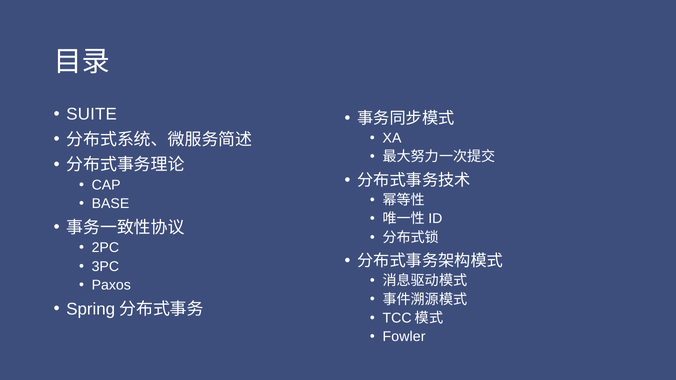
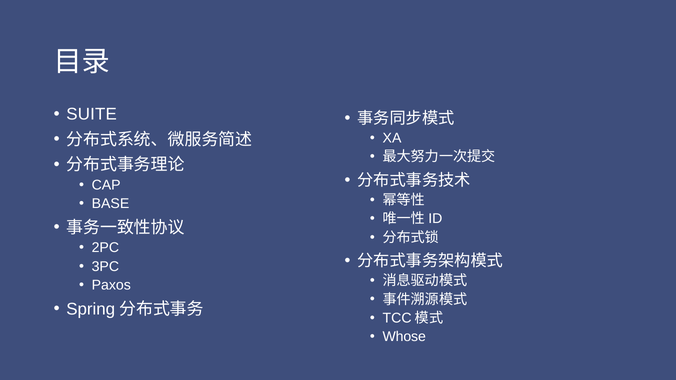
Fowler: Fowler -> Whose
